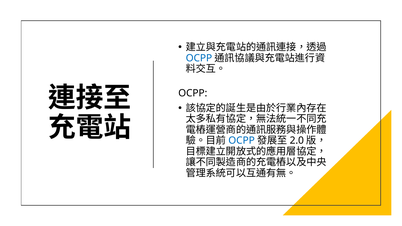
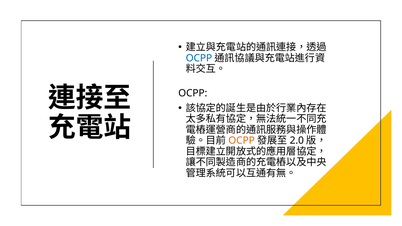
OCPP at (242, 141) colour: blue -> orange
